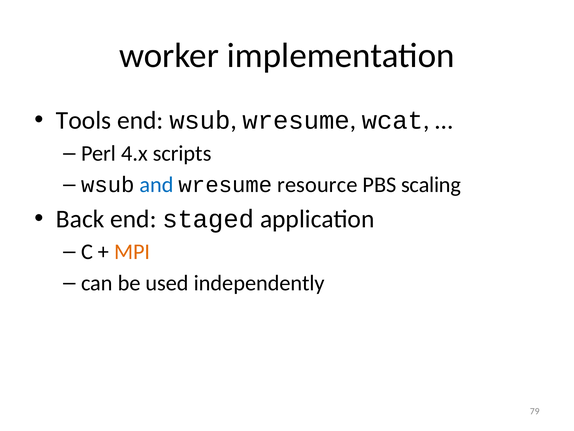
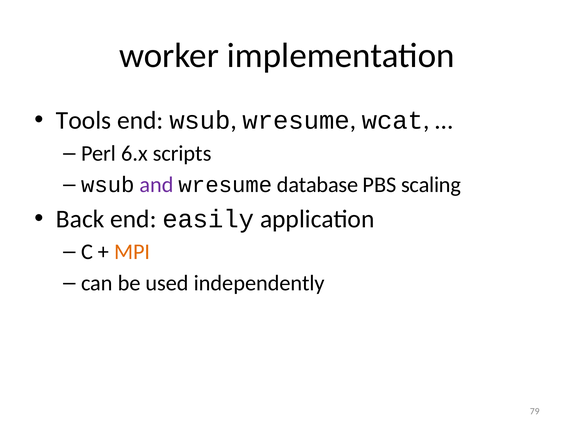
4.x: 4.x -> 6.x
and colour: blue -> purple
resource: resource -> database
staged: staged -> easily
